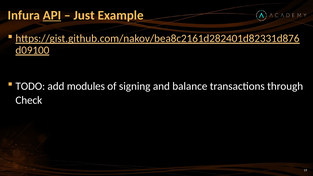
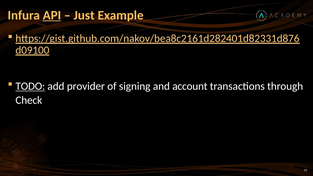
TODO underline: none -> present
modules: modules -> provider
balance: balance -> account
